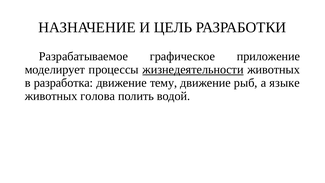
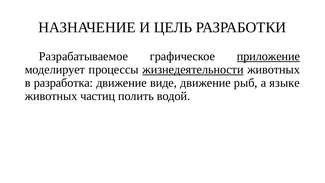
приложение underline: none -> present
тему: тему -> виде
голова: голова -> частиц
